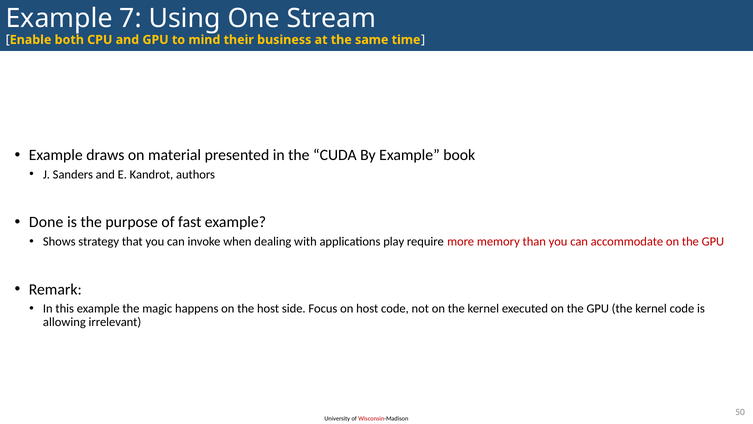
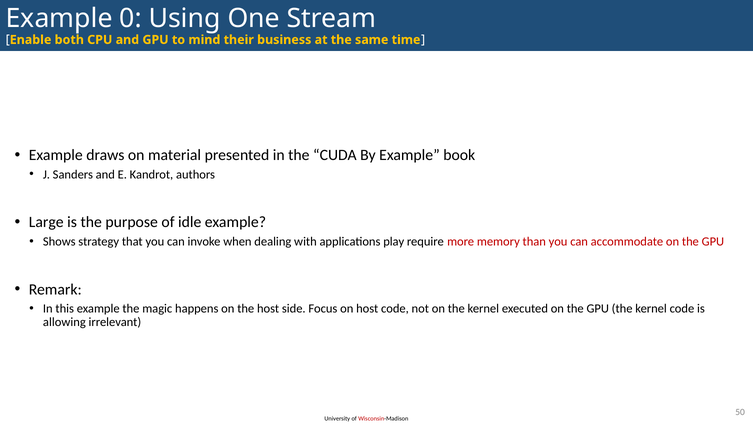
7: 7 -> 0
Done: Done -> Large
fast: fast -> idle
